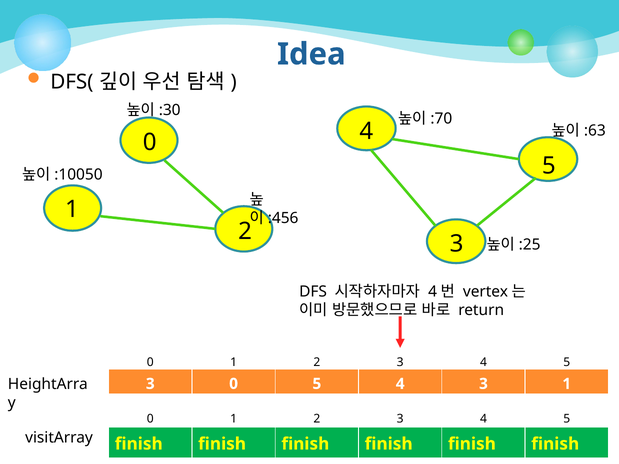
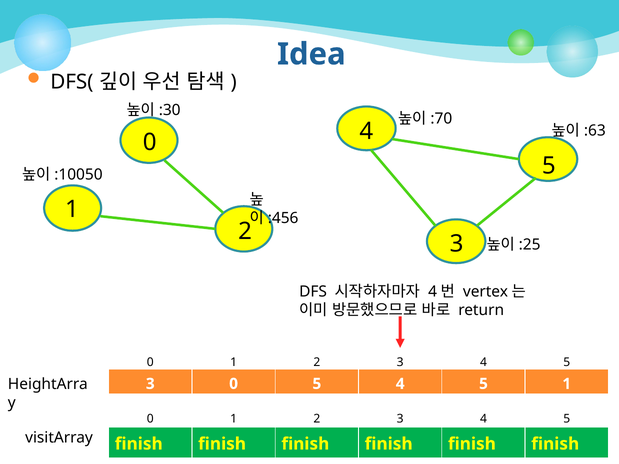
5 4 3: 3 -> 5
